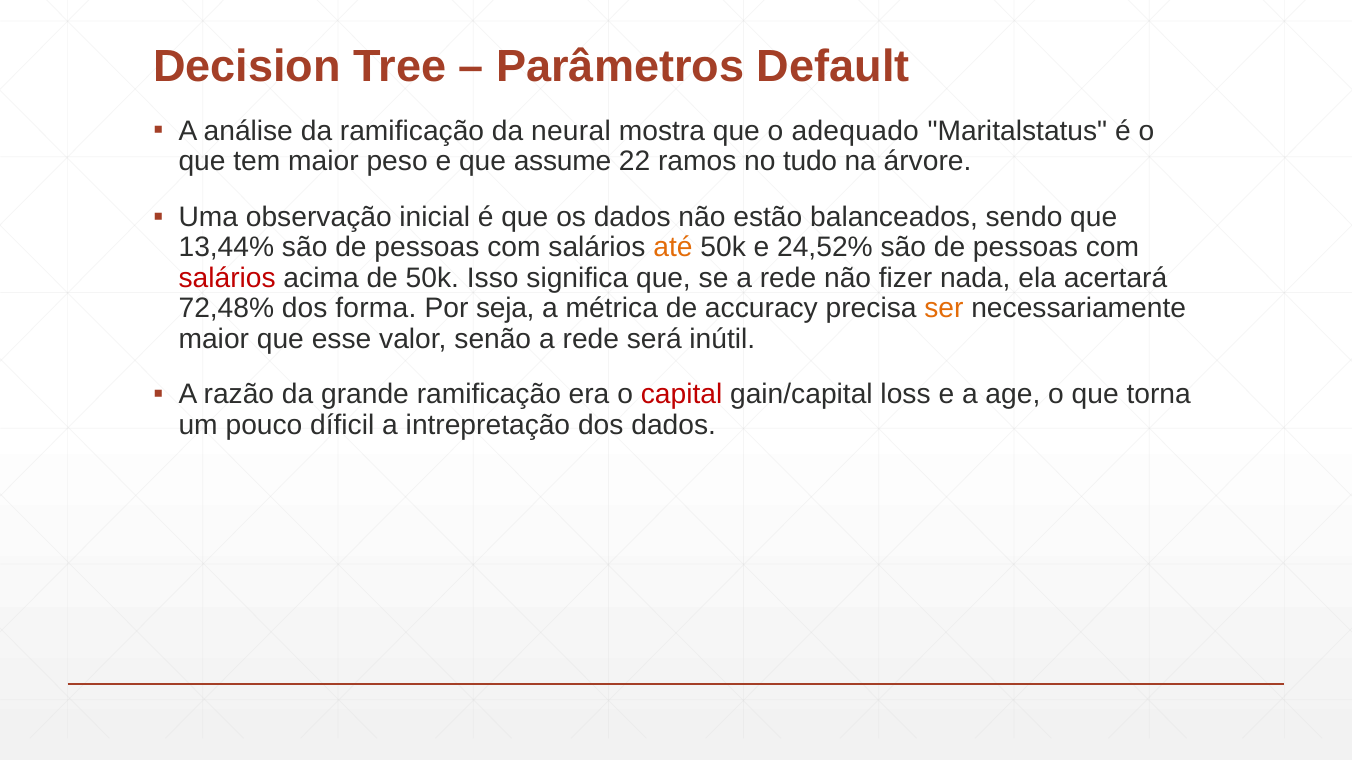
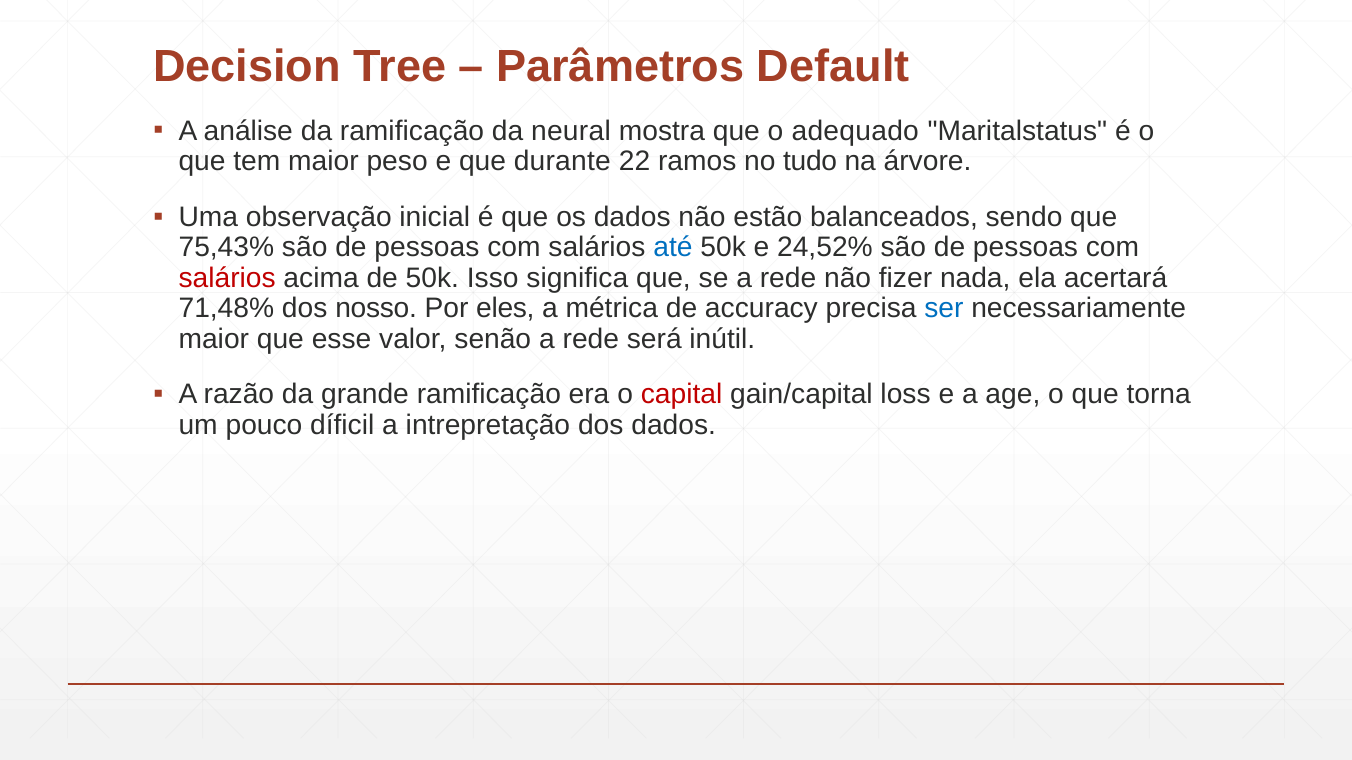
assume: assume -> durante
13,44%: 13,44% -> 75,43%
até colour: orange -> blue
72,48%: 72,48% -> 71,48%
forma: forma -> nosso
seja: seja -> eles
ser colour: orange -> blue
